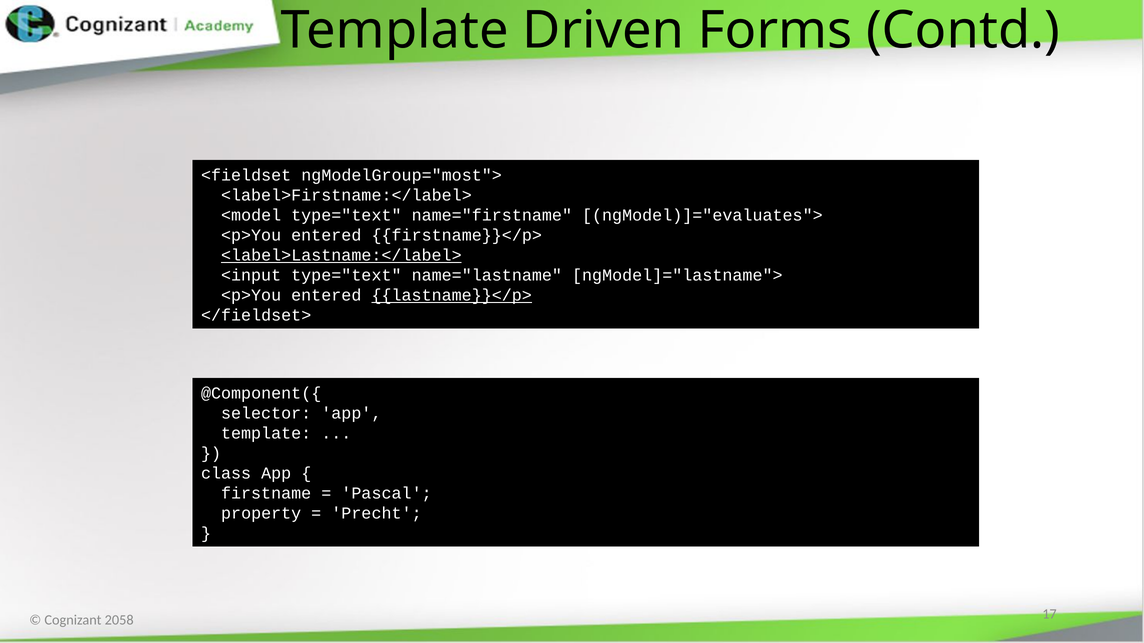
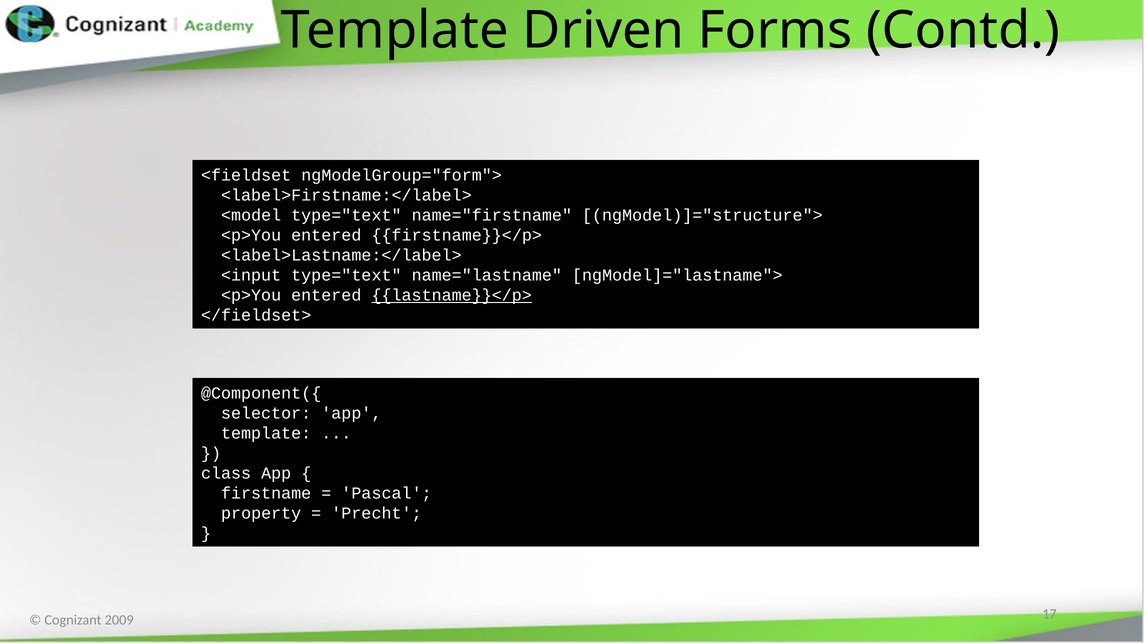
ngModelGroup="most">: ngModelGroup="most"> -> ngModelGroup="form">
ngModel)]="evaluates">: ngModel)]="evaluates"> -> ngModel)]="structure">
<label>Lastname:</label> underline: present -> none
2058: 2058 -> 2009
